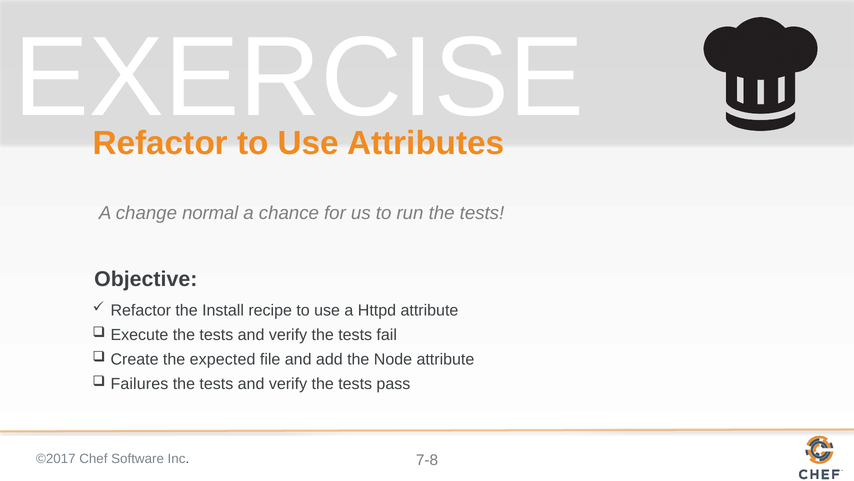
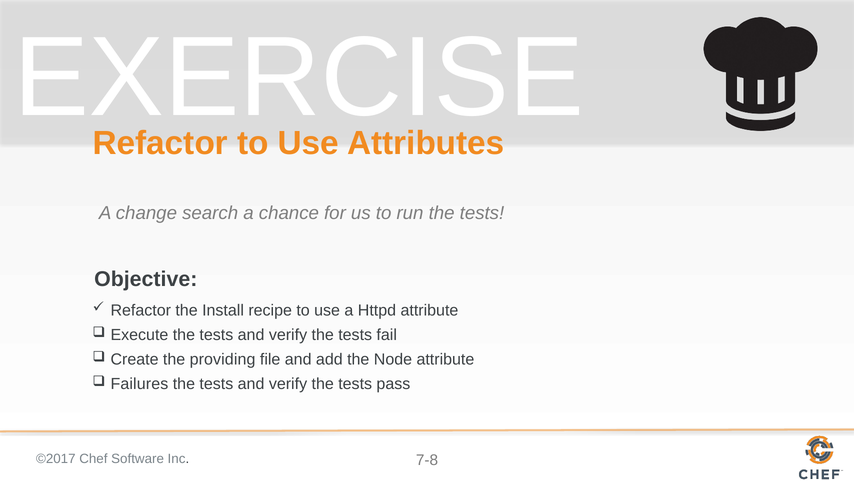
normal: normal -> search
expected: expected -> providing
